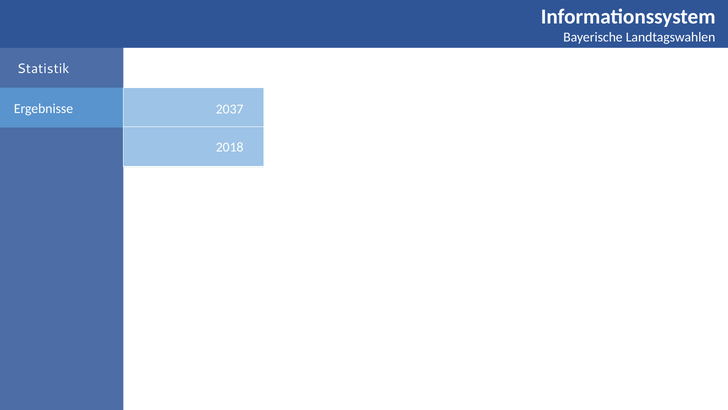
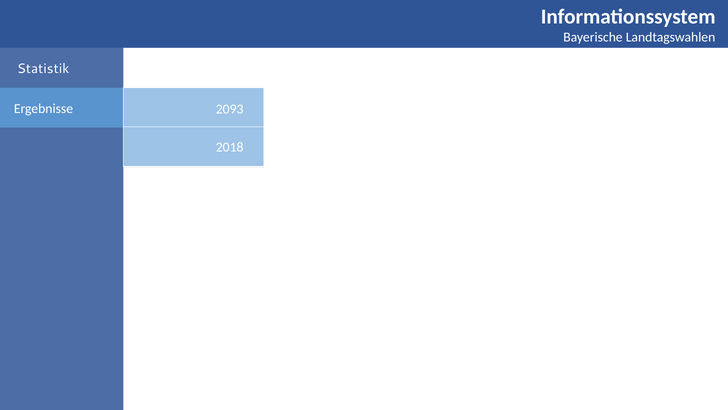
2037: 2037 -> 2093
